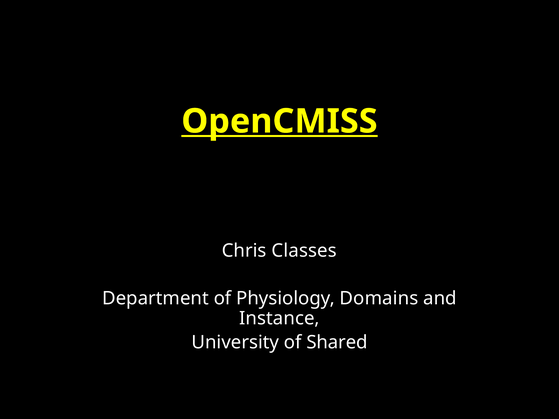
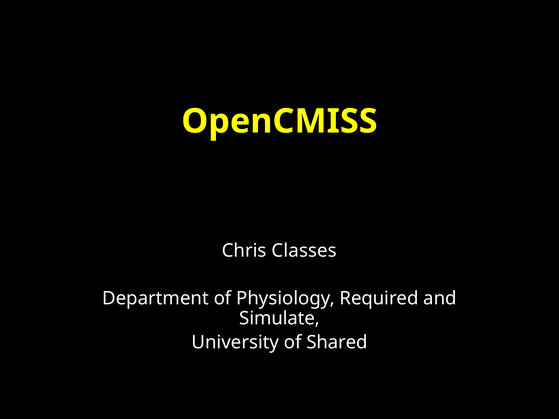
OpenCMISS underline: present -> none
Domains: Domains -> Required
Instance: Instance -> Simulate
